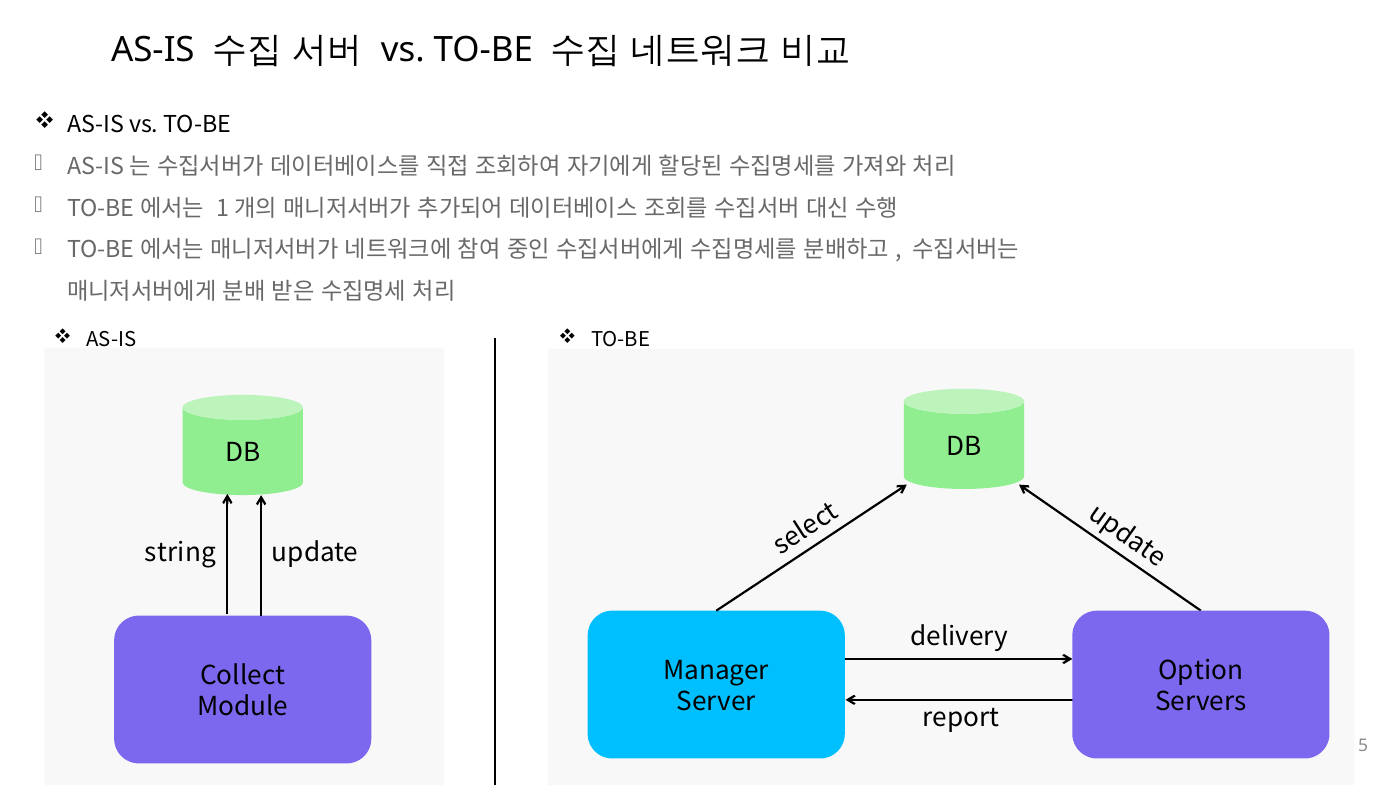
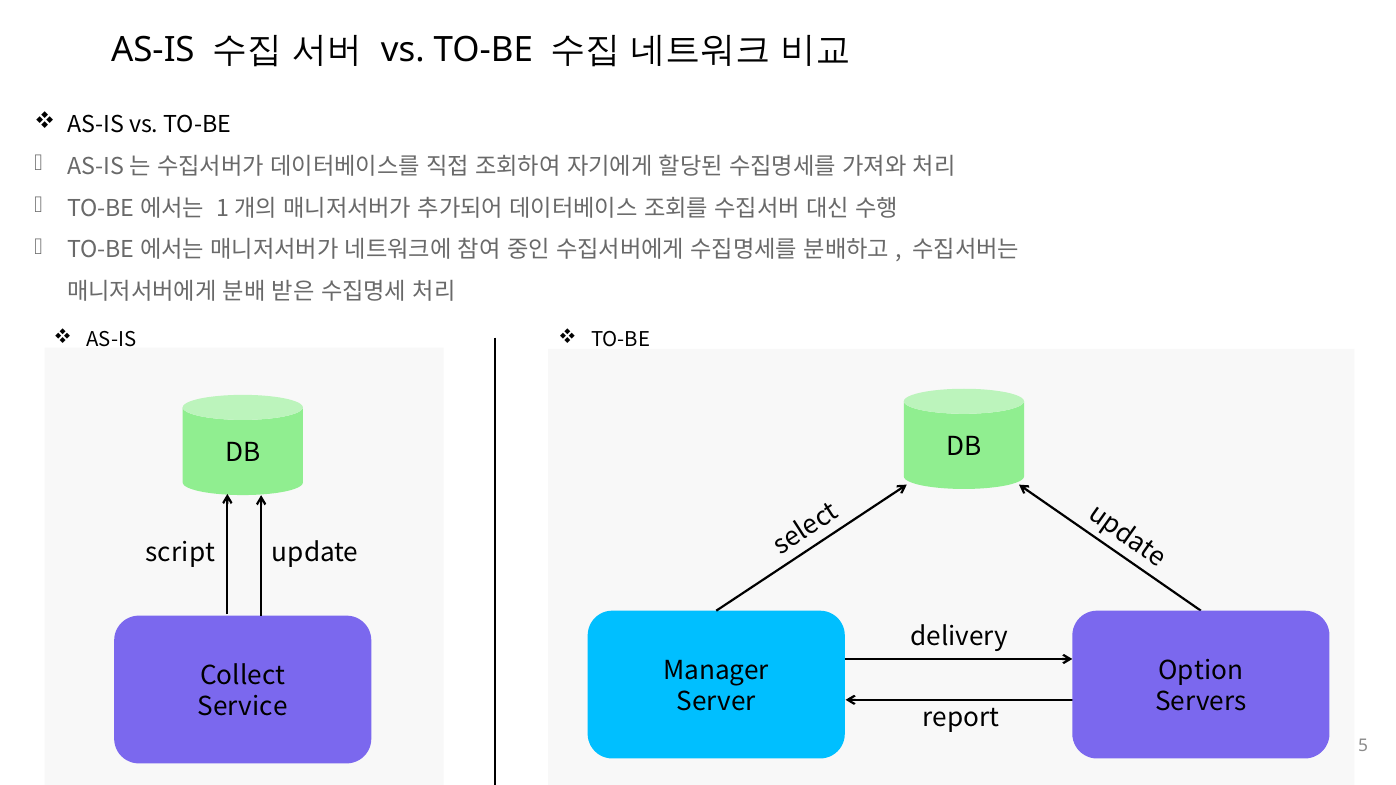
string: string -> script
Module: Module -> Service
